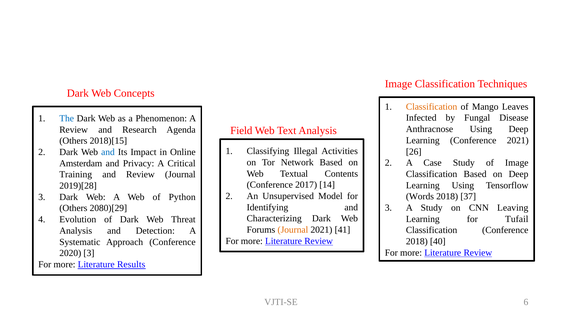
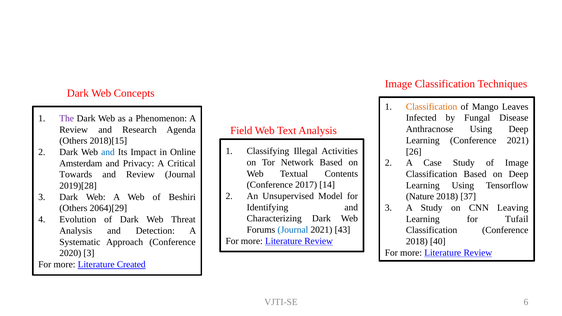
The colour: blue -> purple
Training: Training -> Towards
Words: Words -> Nature
Python: Python -> Beshiri
2080)[29: 2080)[29 -> 2064)[29
Journal at (293, 230) colour: orange -> blue
41: 41 -> 43
Results: Results -> Created
